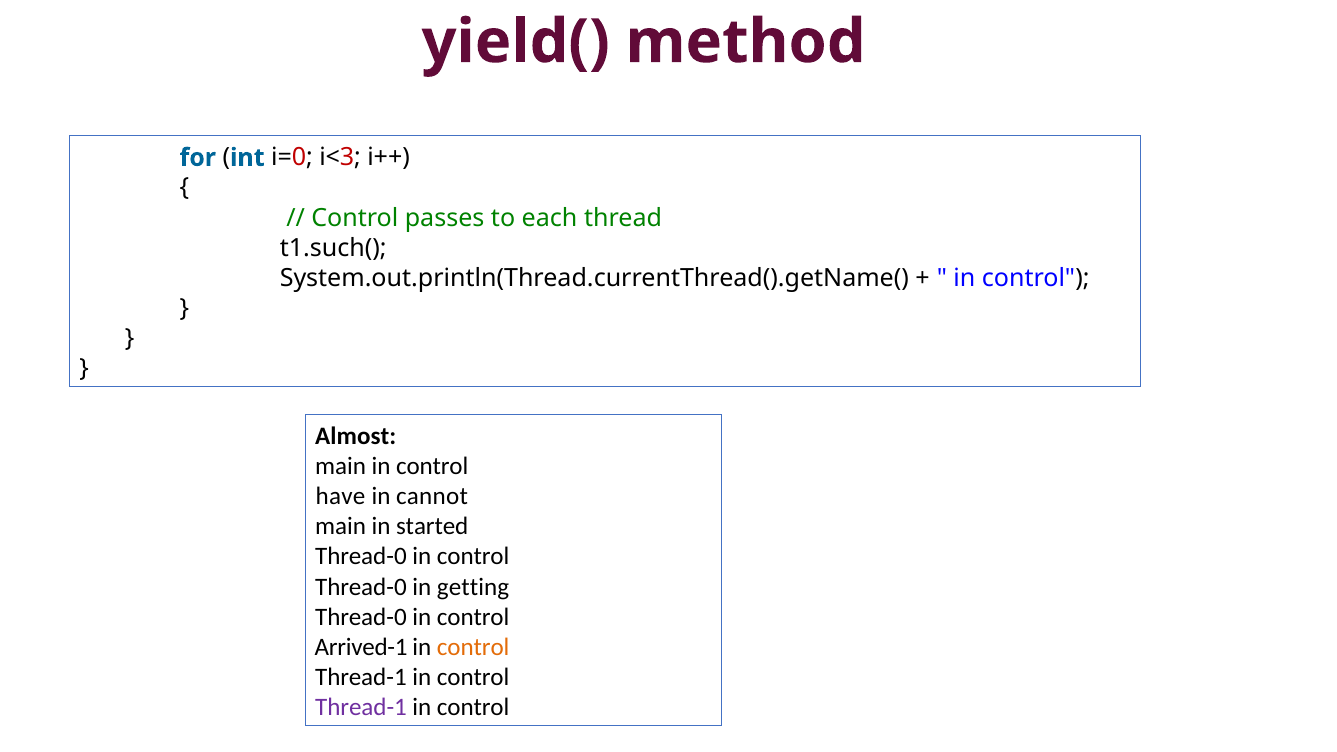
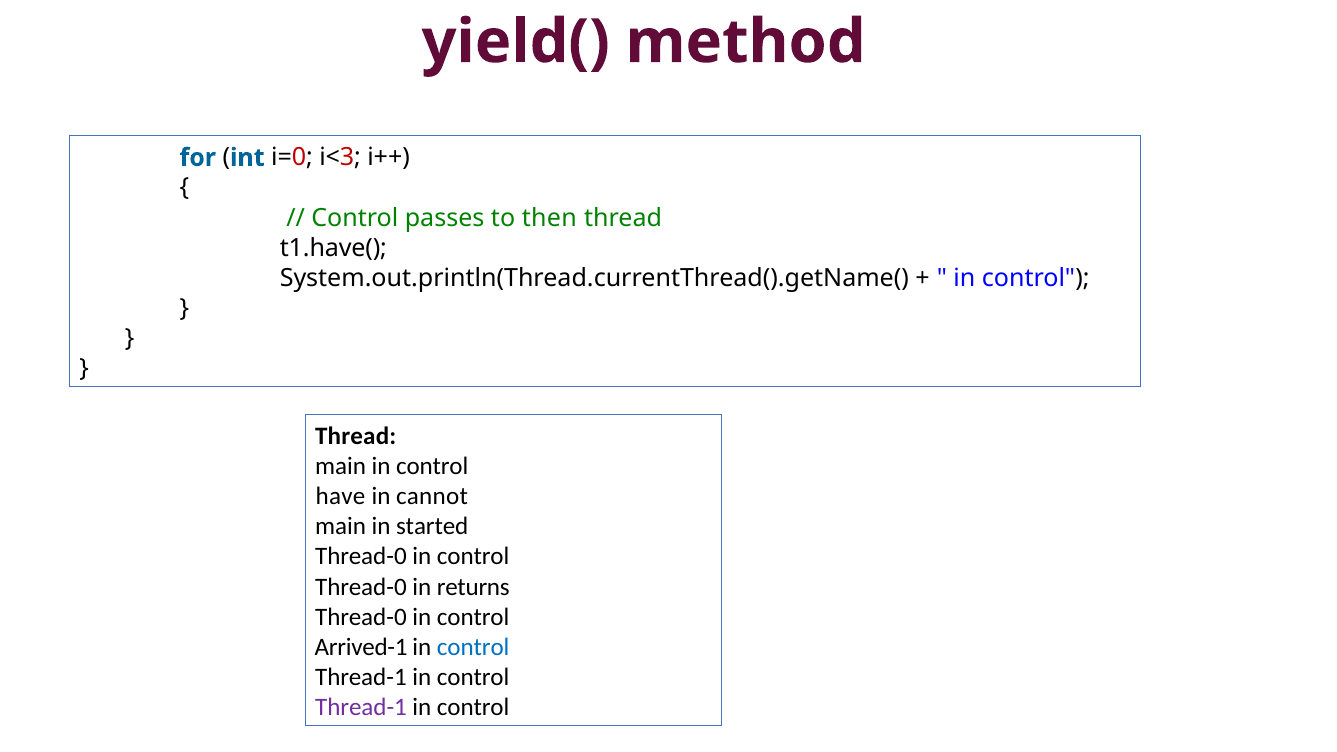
each: each -> then
t1.such(: t1.such( -> t1.have(
Almost at (356, 436): Almost -> Thread
getting: getting -> returns
control at (473, 647) colour: orange -> blue
